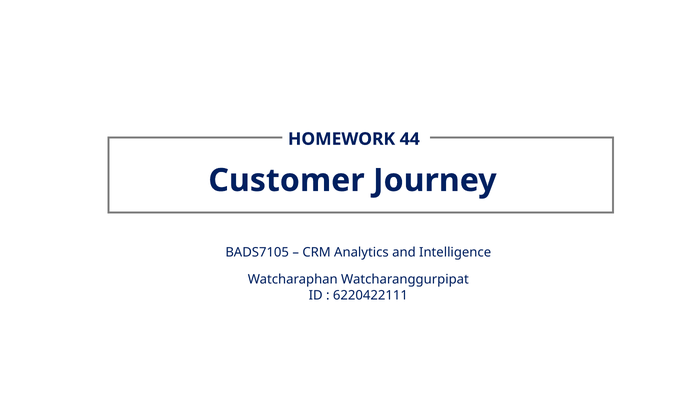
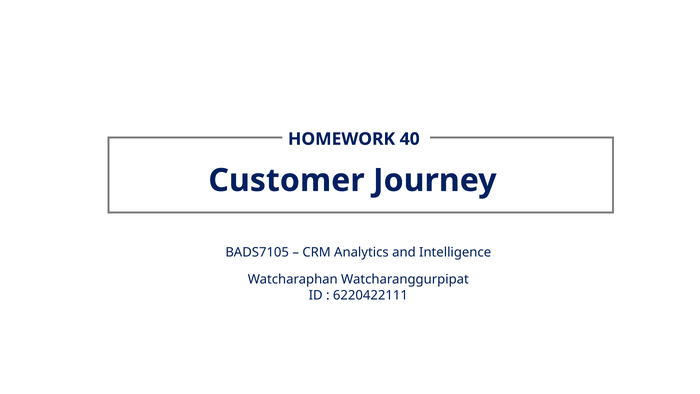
44: 44 -> 40
